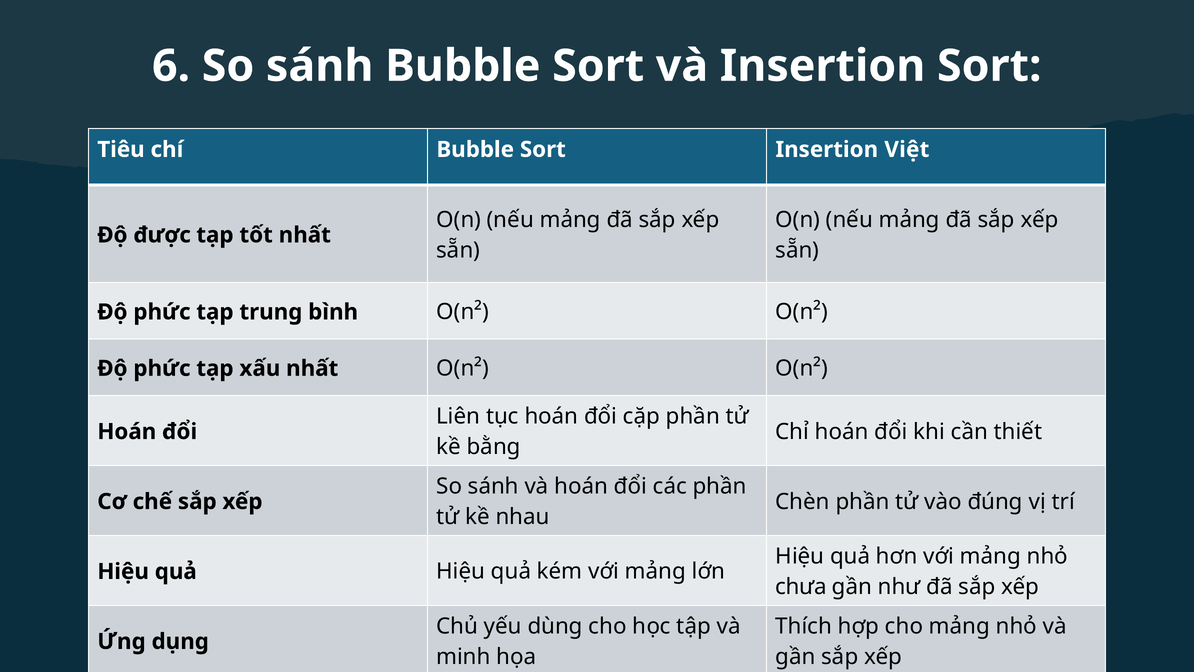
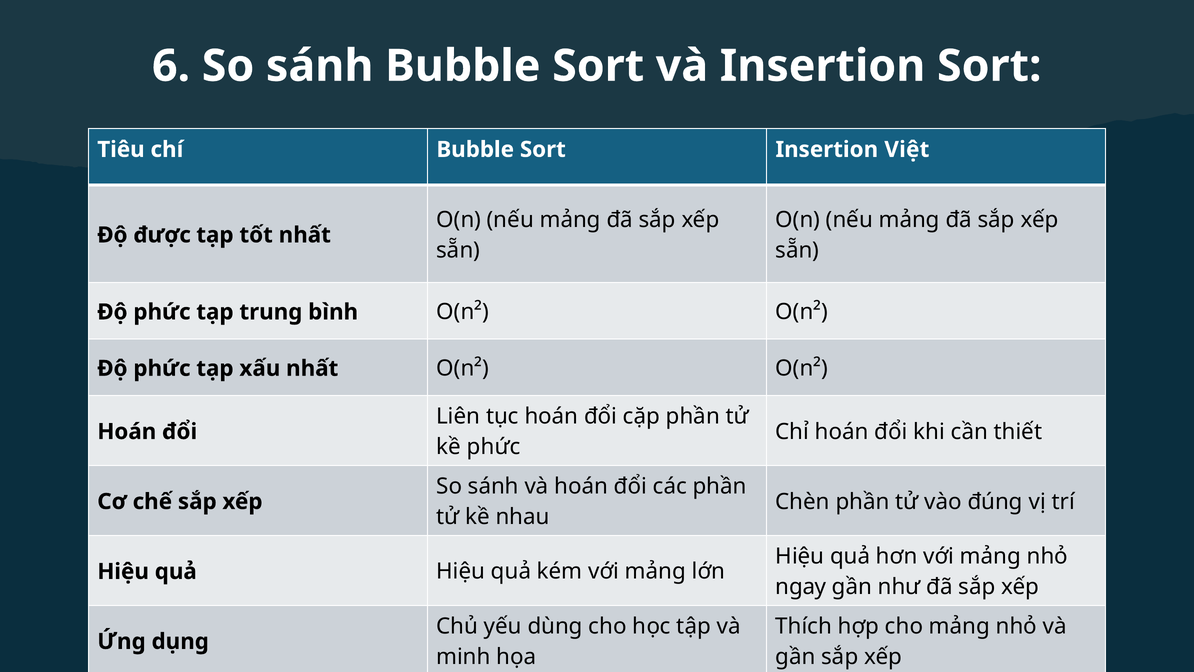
kề bằng: bằng -> phức
chưa: chưa -> ngay
